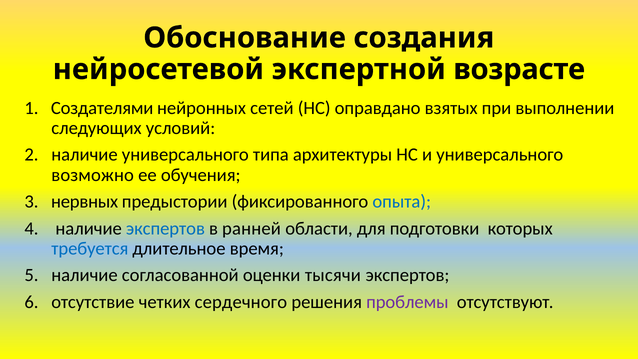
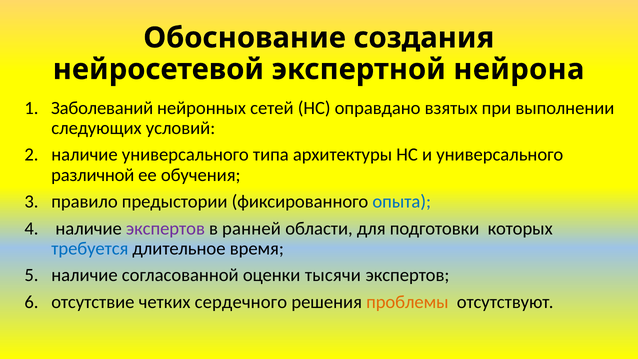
возрасте: возрасте -> нейрона
Создателями: Создателями -> Заболеваний
возможно: возможно -> различной
нервных: нервных -> правило
экспертов at (165, 228) colour: blue -> purple
проблемы colour: purple -> orange
